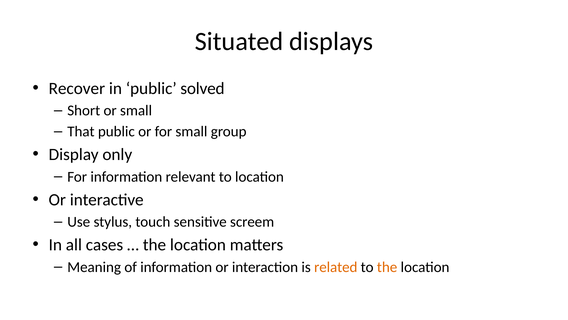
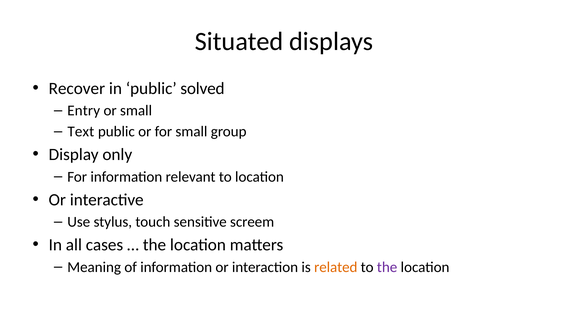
Short: Short -> Entry
That: That -> Text
the at (387, 267) colour: orange -> purple
